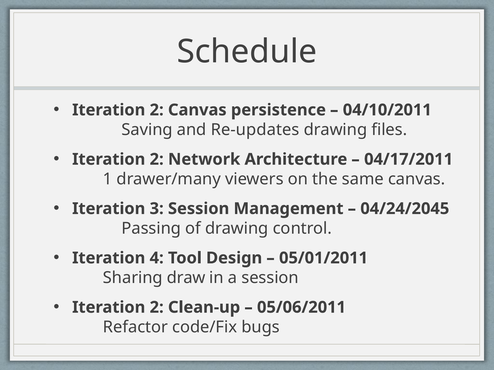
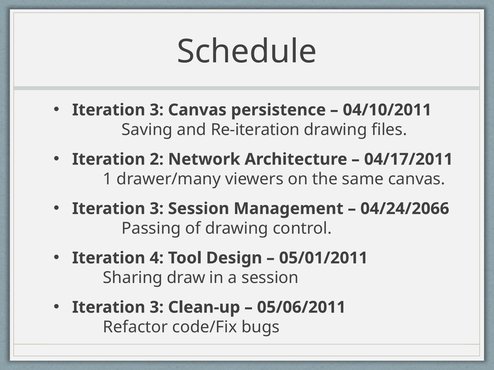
2 at (157, 110): 2 -> 3
Re-updates: Re-updates -> Re-iteration
04/24/2045: 04/24/2045 -> 04/24/2066
2 at (157, 308): 2 -> 3
